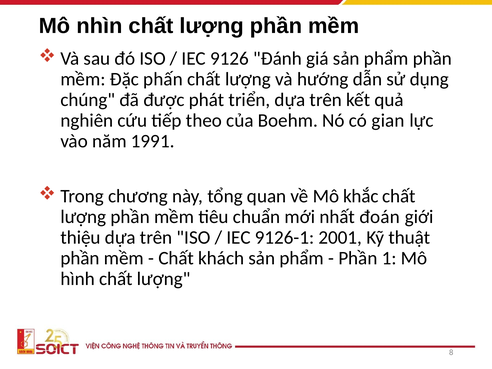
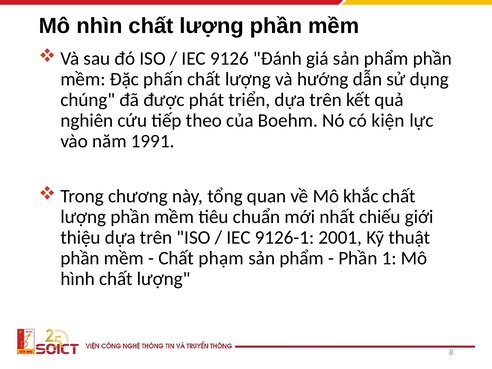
gian: gian -> kiện
đoán: đoán -> chiếu
khách: khách -> phạm
